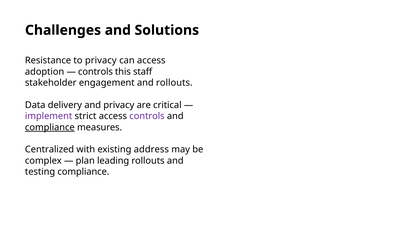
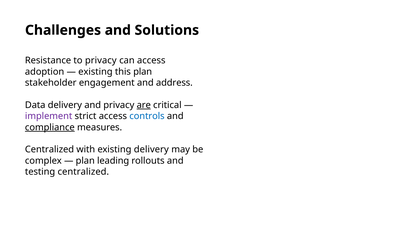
controls at (95, 72): controls -> existing
this staff: staff -> plan
and rollouts: rollouts -> address
are underline: none -> present
controls at (147, 116) colour: purple -> blue
existing address: address -> delivery
testing compliance: compliance -> centralized
